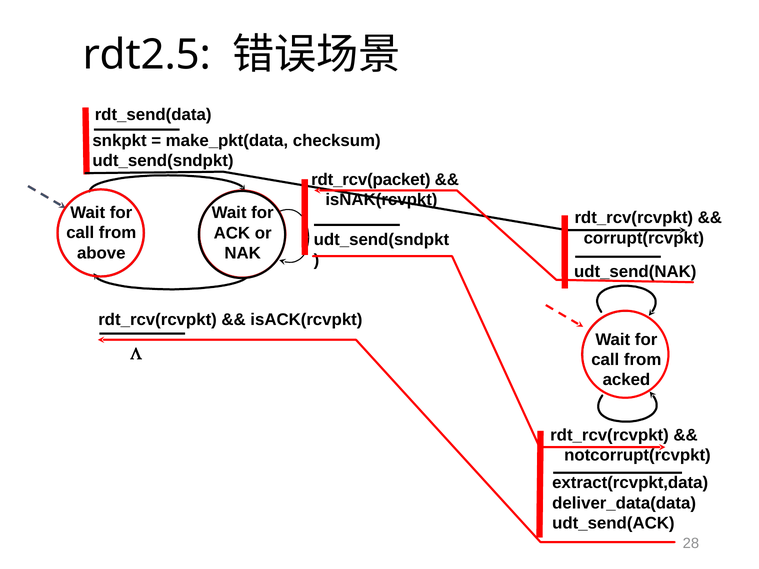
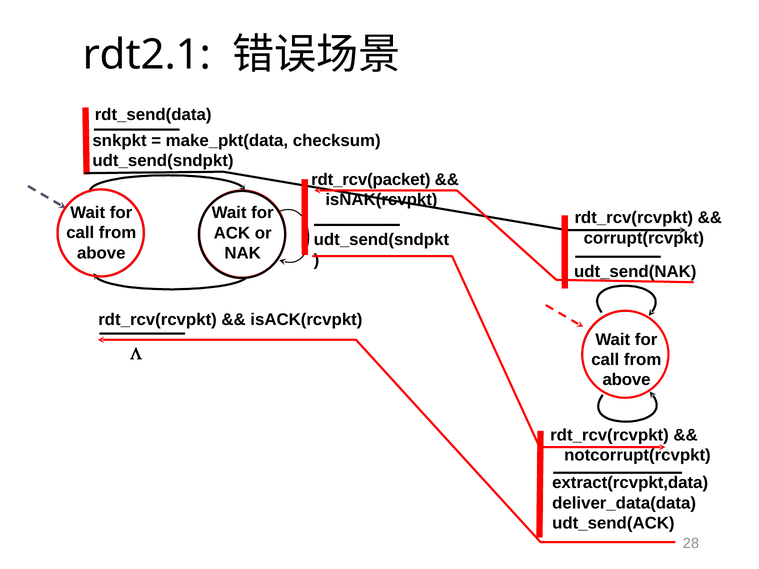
rdt2.5: rdt2.5 -> rdt2.1
acked at (626, 380): acked -> above
